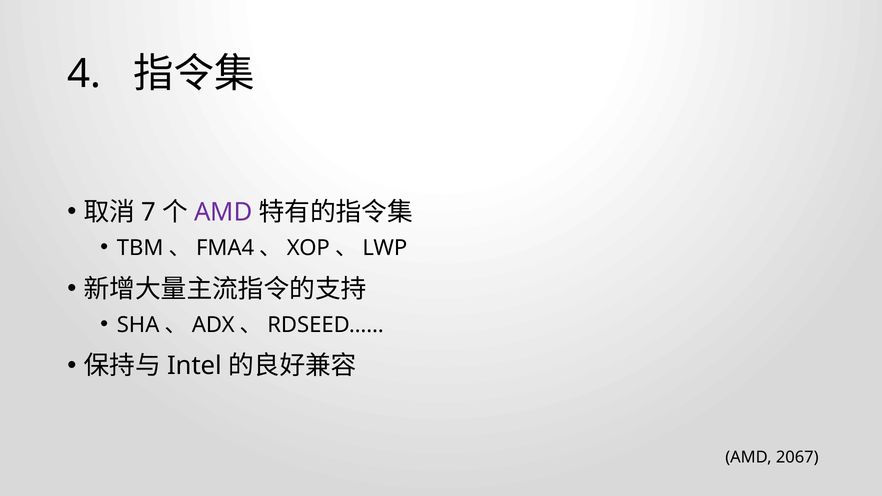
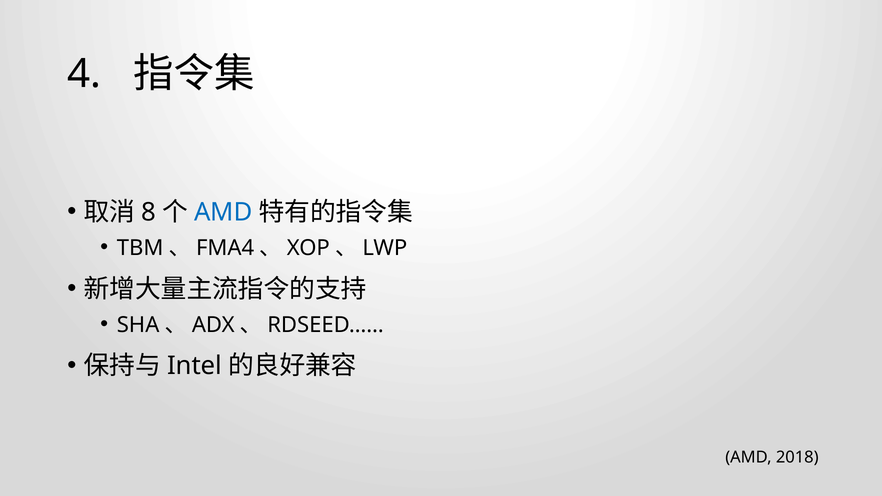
7: 7 -> 8
AMD at (223, 212) colour: purple -> blue
2067: 2067 -> 2018
